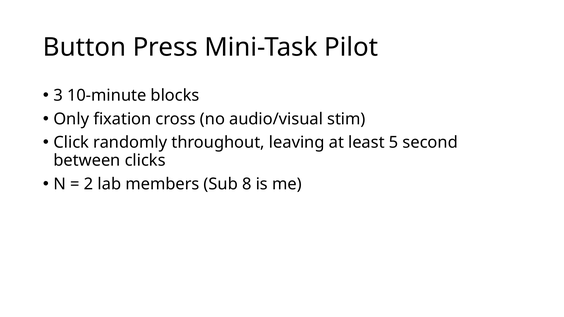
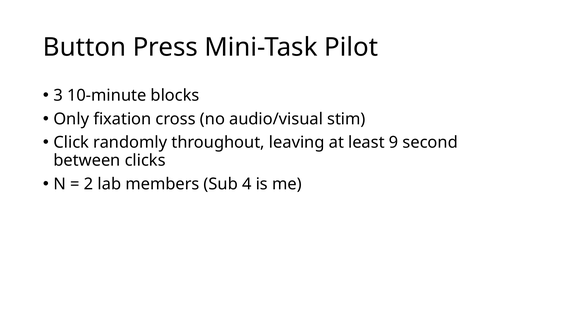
5: 5 -> 9
8: 8 -> 4
